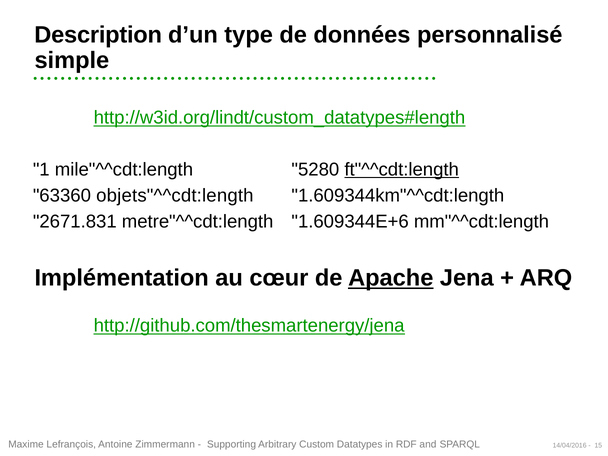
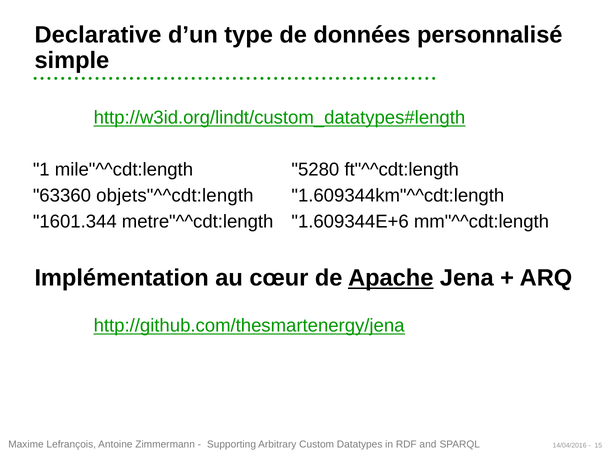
Description: Description -> Declarative
ft"^^cdt:length underline: present -> none
2671.831: 2671.831 -> 1601.344
